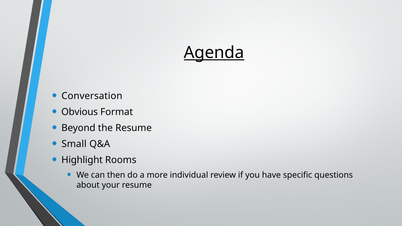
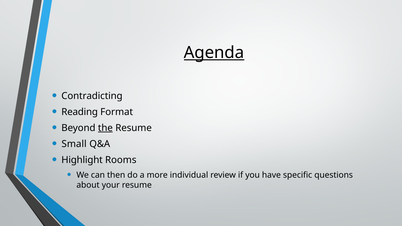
Conversation: Conversation -> Contradicting
Obvious: Obvious -> Reading
the underline: none -> present
